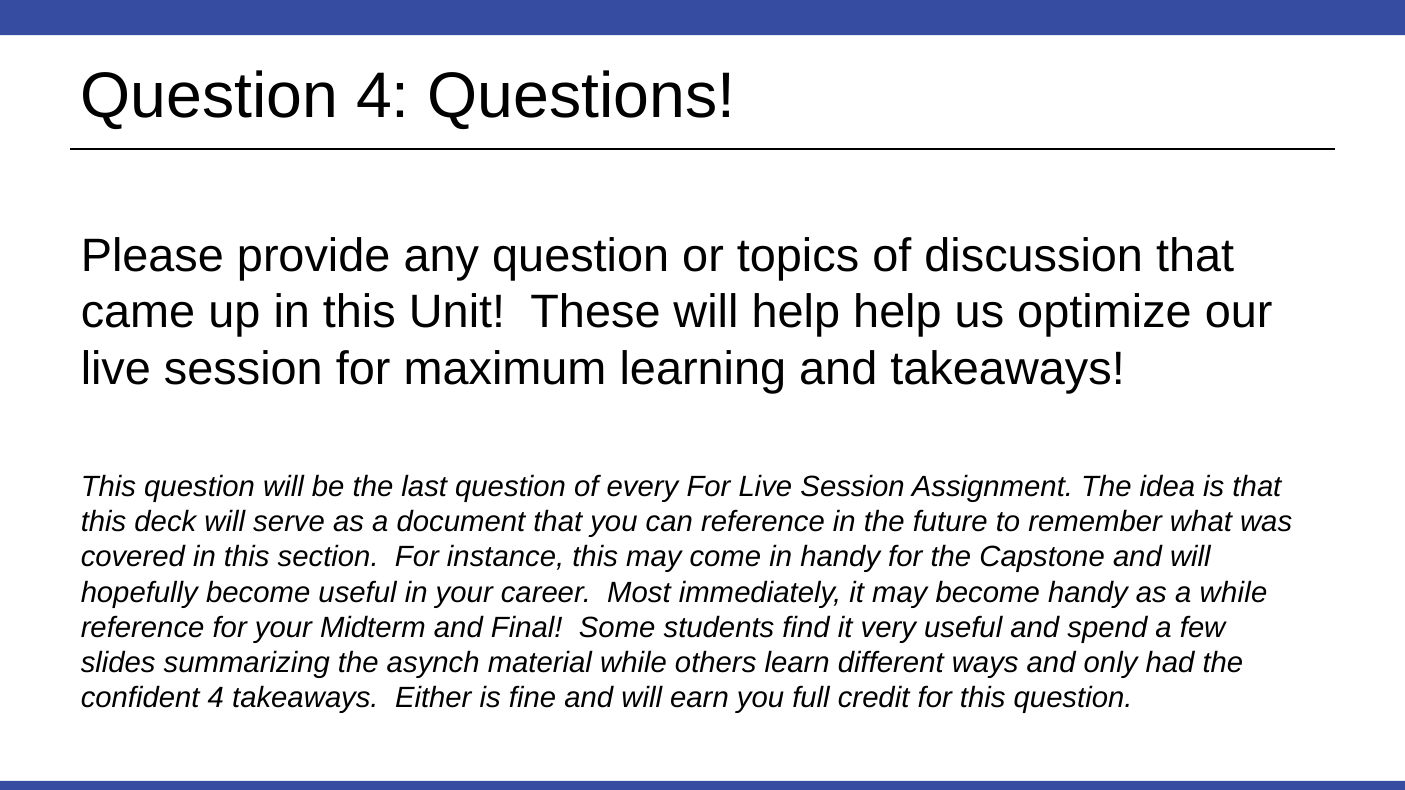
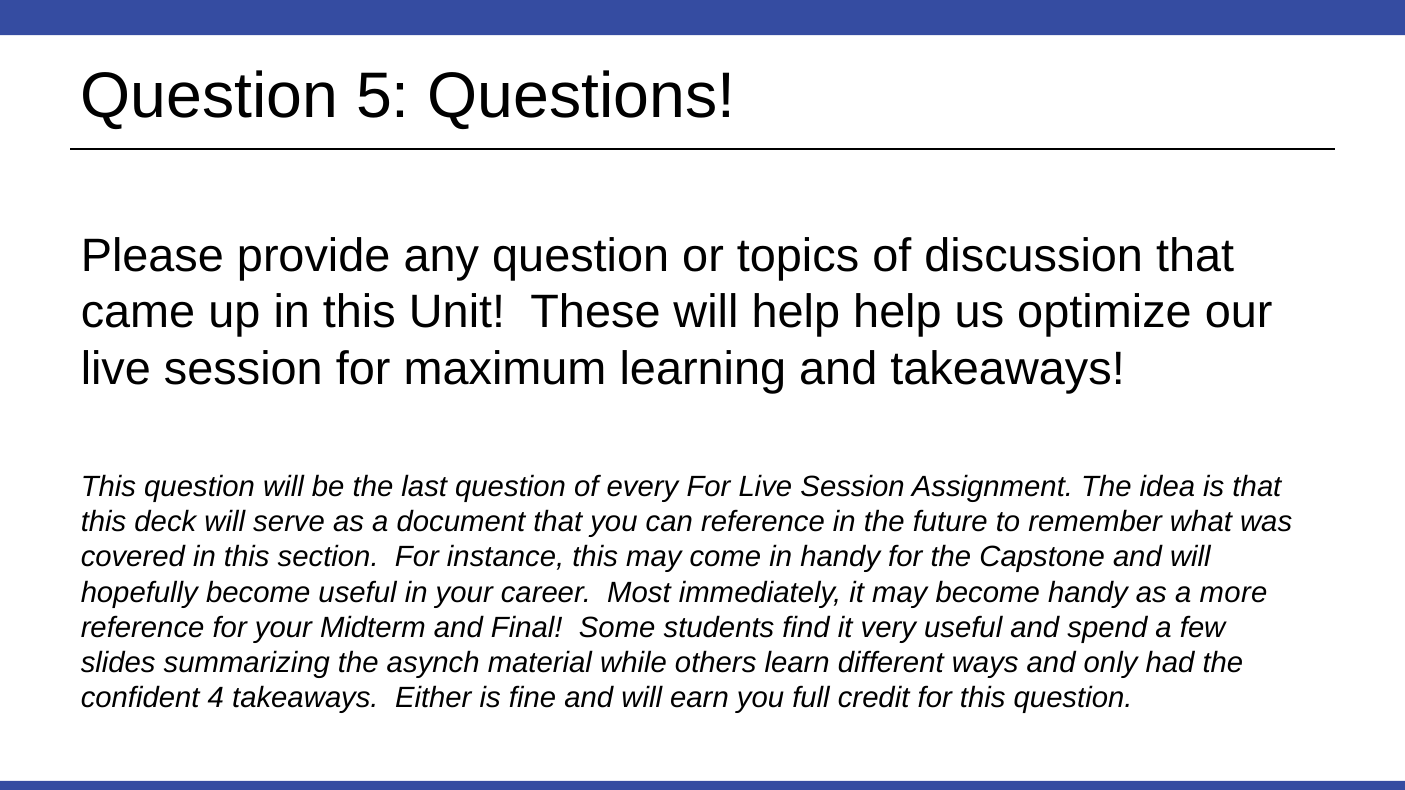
Question 4: 4 -> 5
a while: while -> more
